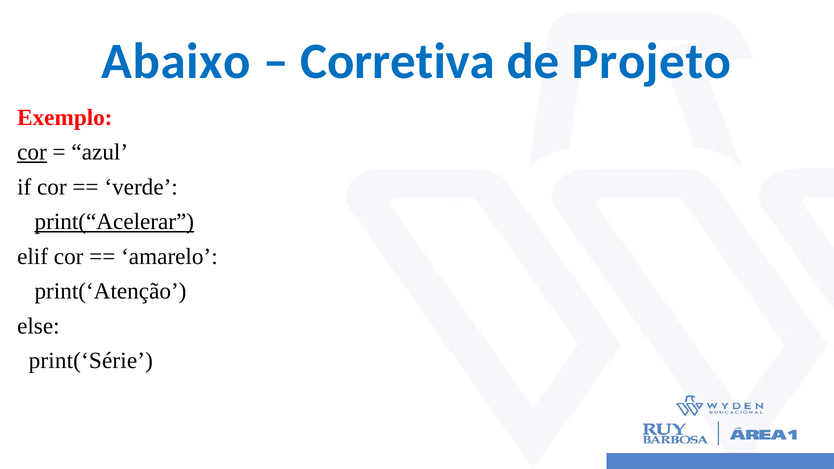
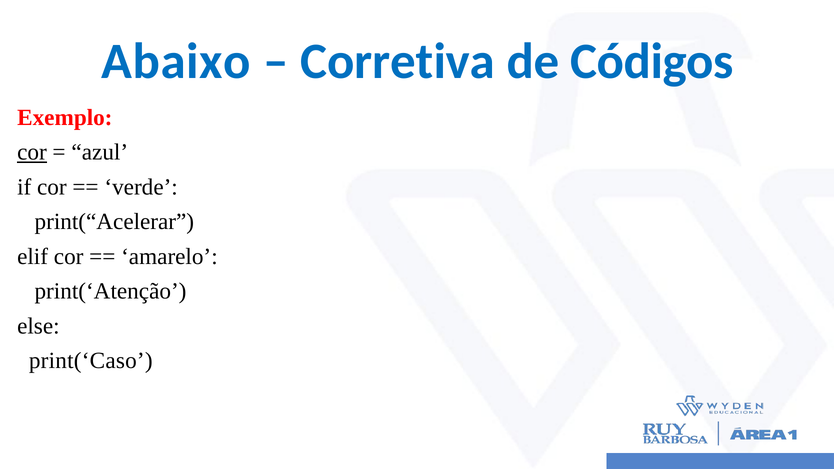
Projeto: Projeto -> Códigos
print(“Acelerar underline: present -> none
print(‘Série: print(‘Série -> print(‘Caso
